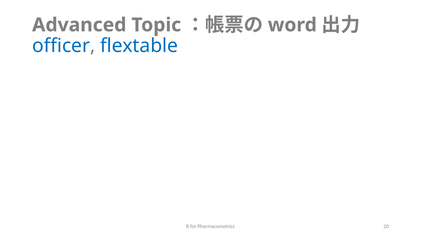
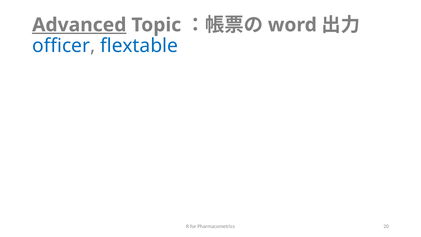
Advanced underline: none -> present
